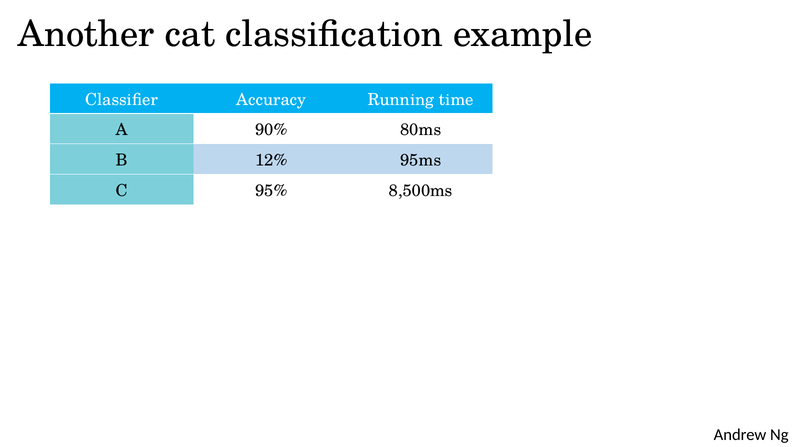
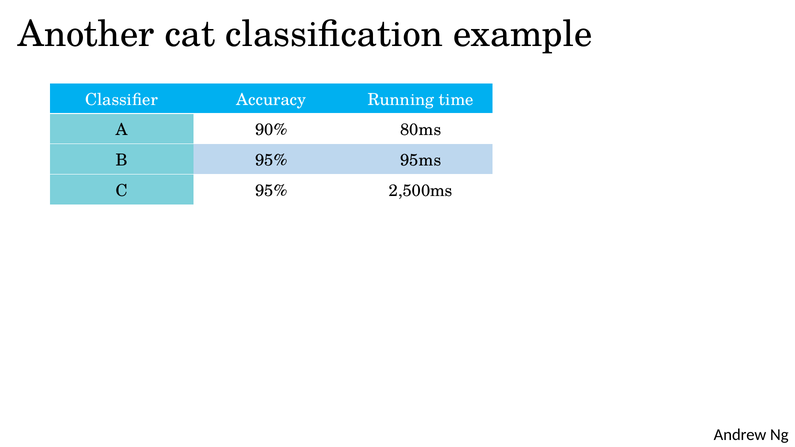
B 12%: 12% -> 95%
8,500ms: 8,500ms -> 2,500ms
